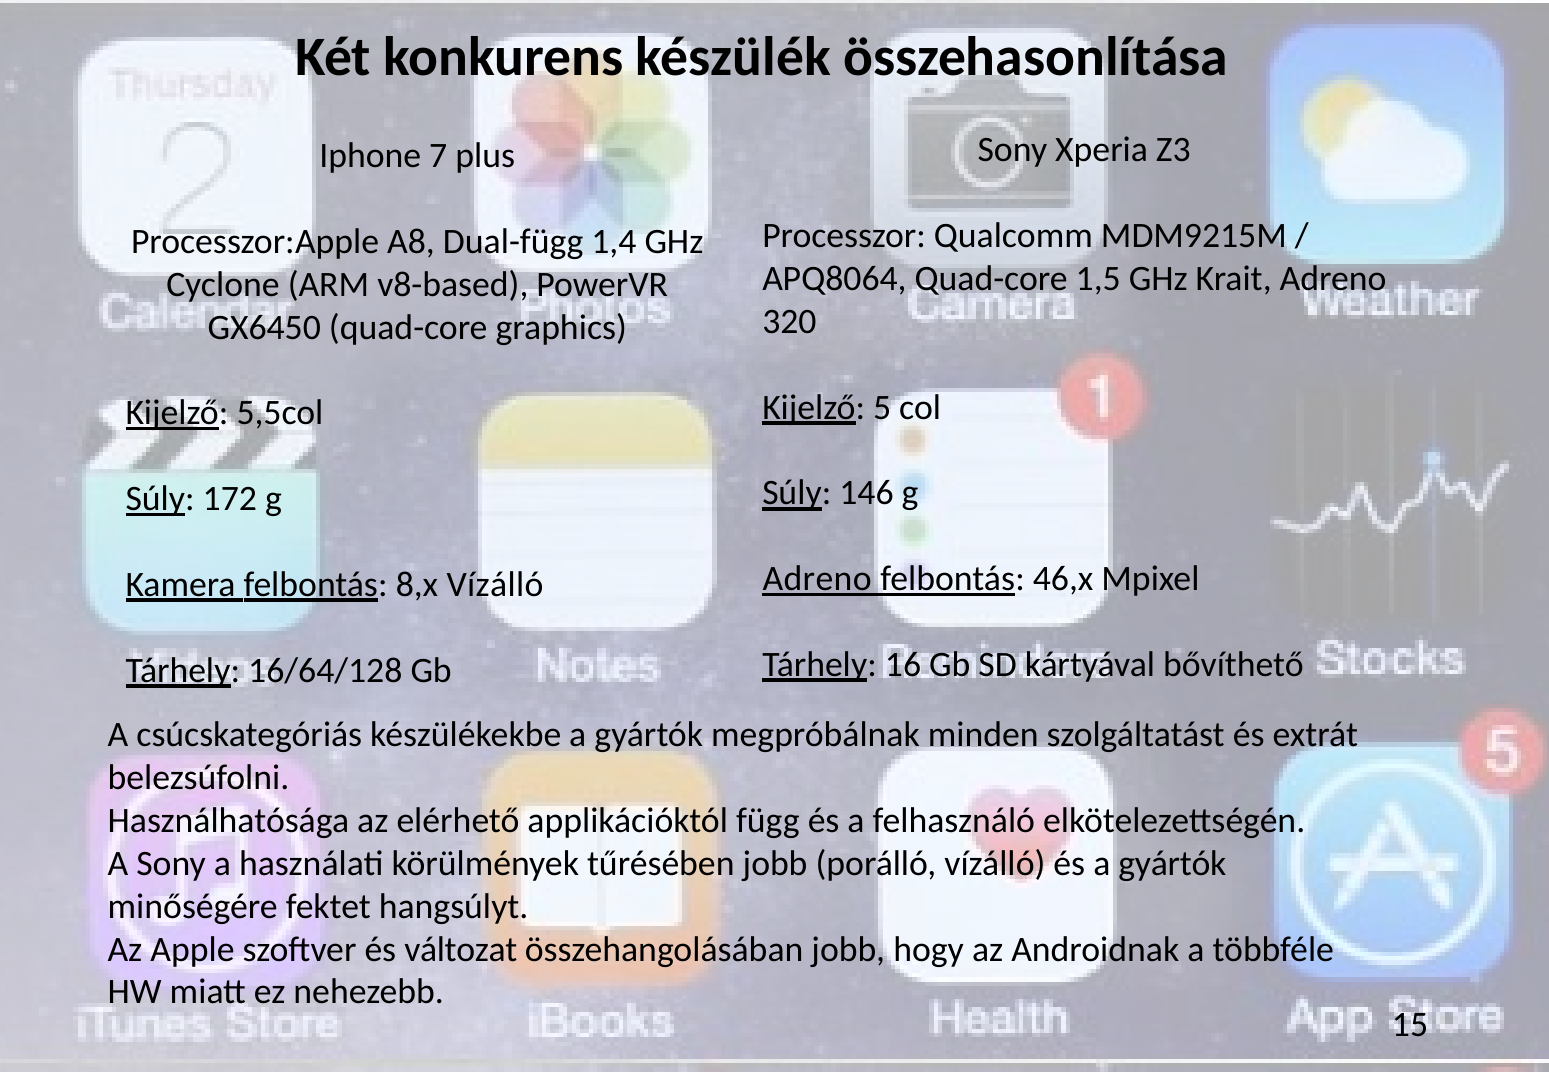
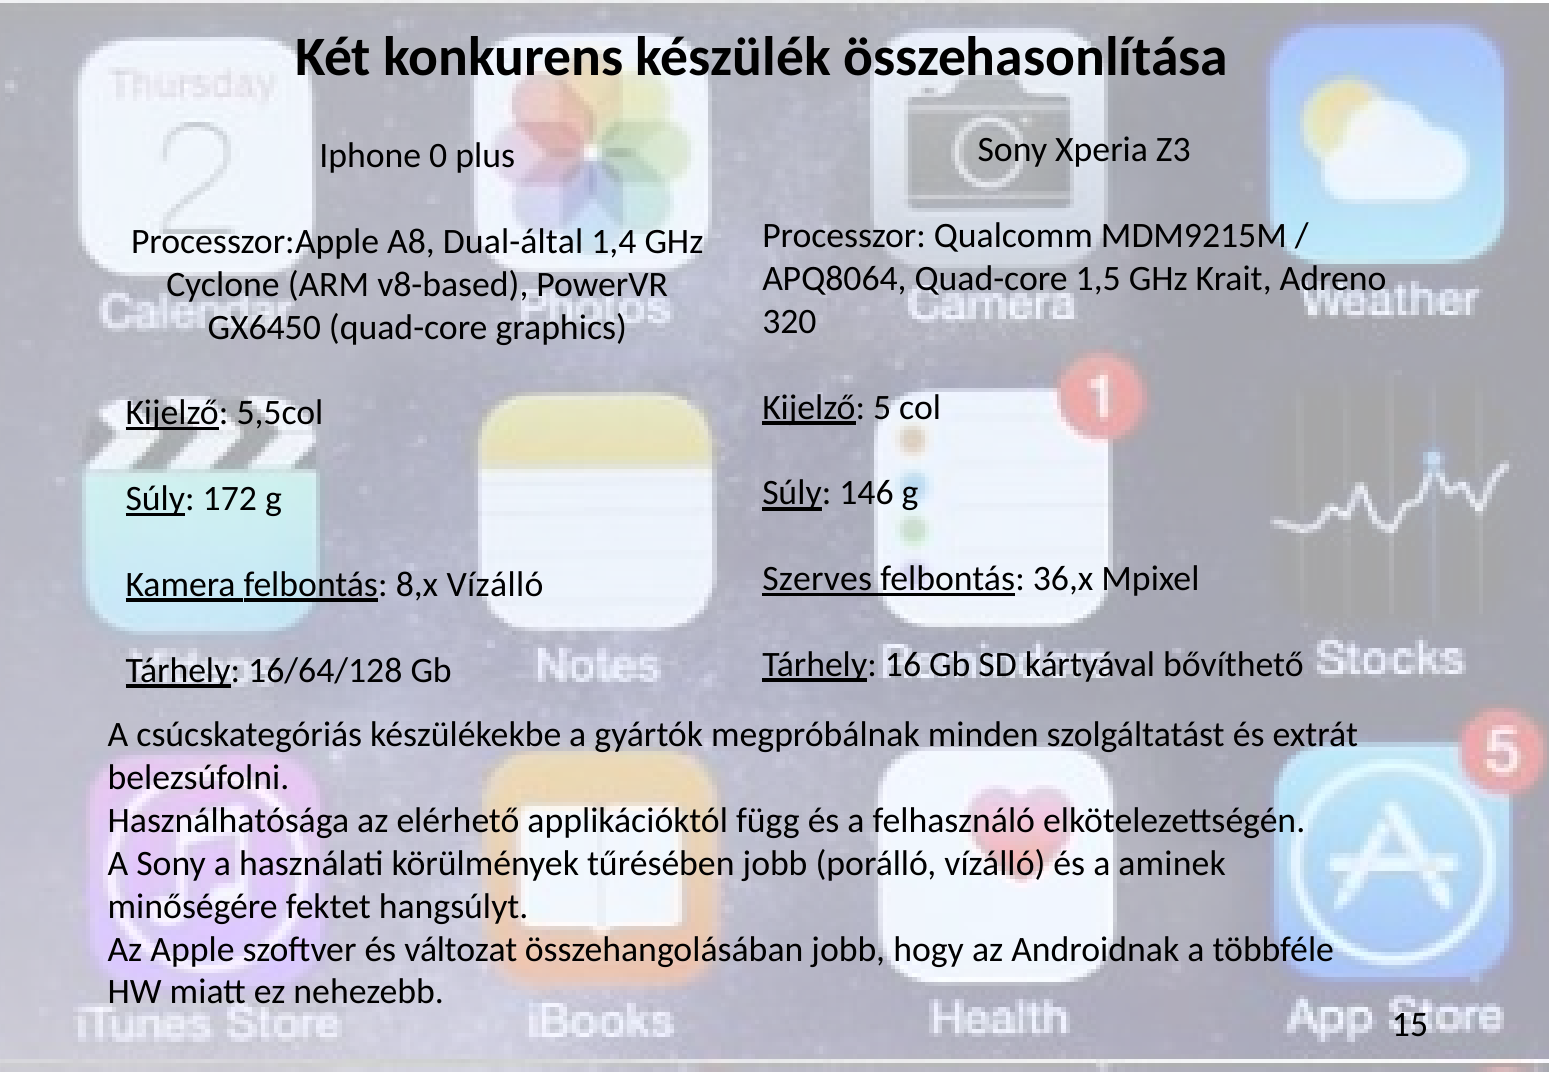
7: 7 -> 0
Dual-függ: Dual-függ -> Dual-által
Adreno at (817, 579): Adreno -> Szerves
46,x: 46,x -> 36,x
és a gyártók: gyártók -> aminek
